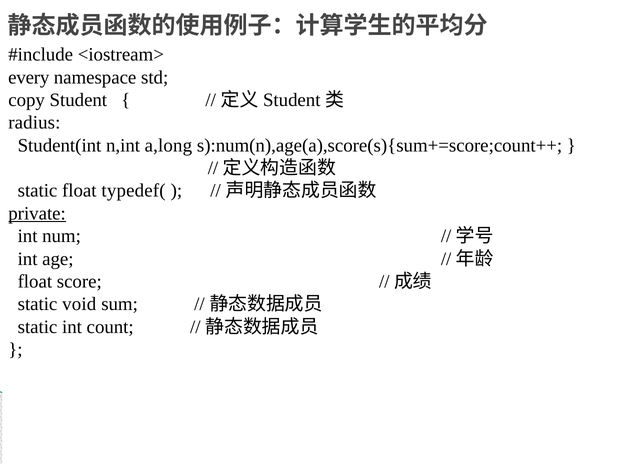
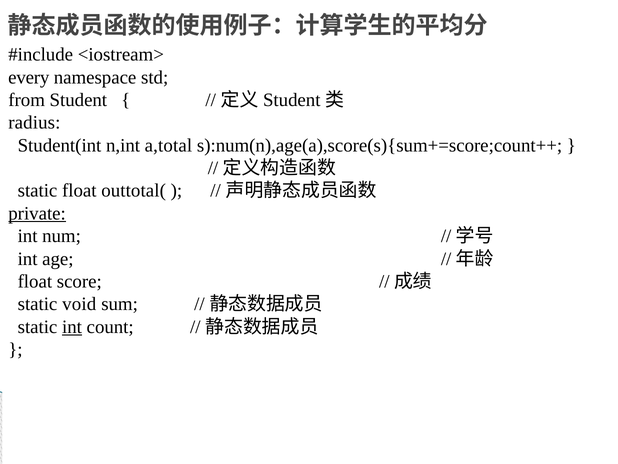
copy: copy -> from
a,long: a,long -> a,total
typedef(: typedef( -> outtotal(
int at (72, 326) underline: none -> present
